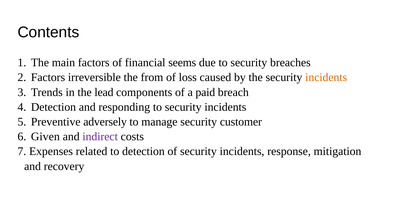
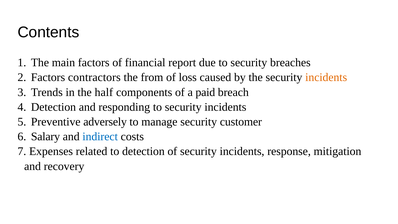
seems: seems -> report
irreversible: irreversible -> contractors
lead: lead -> half
Given: Given -> Salary
indirect colour: purple -> blue
